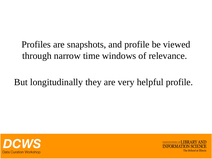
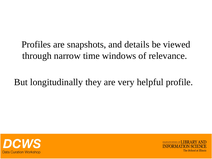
and profile: profile -> details
